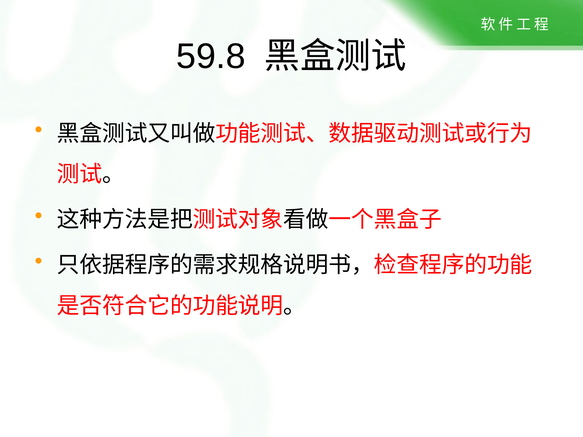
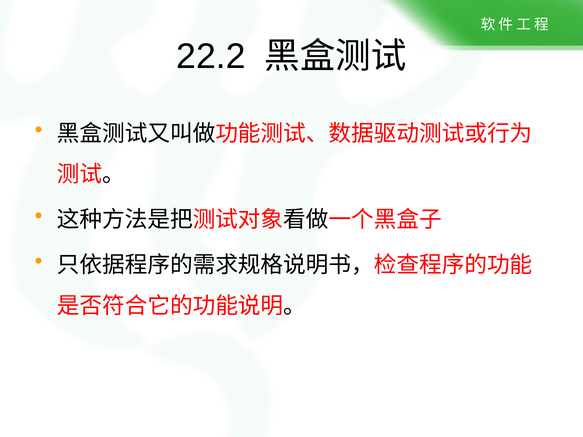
59.8: 59.8 -> 22.2
